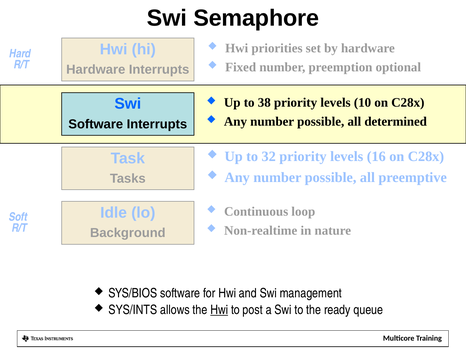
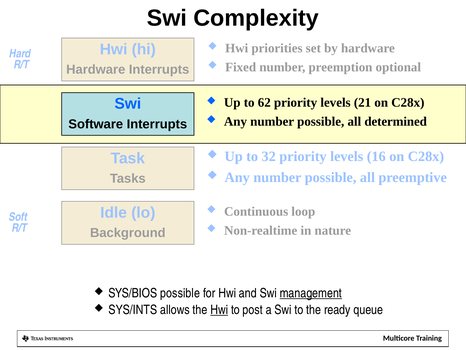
Semaphore: Semaphore -> Complexity
38: 38 -> 62
10: 10 -> 21
SYS/BIOS software: software -> possible
management underline: none -> present
